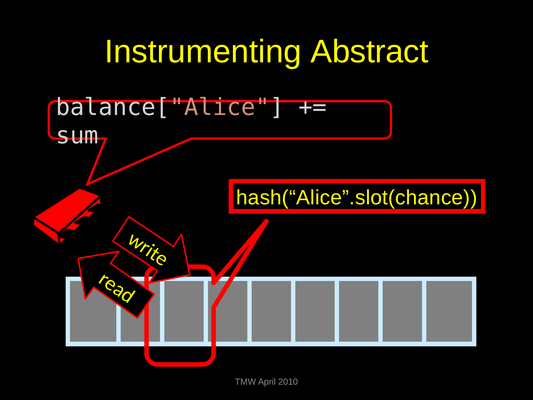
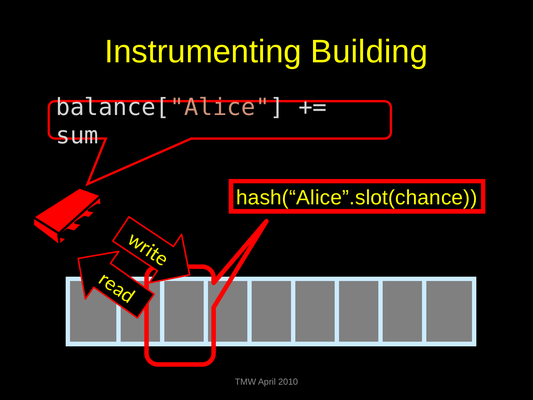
Abstract: Abstract -> Building
